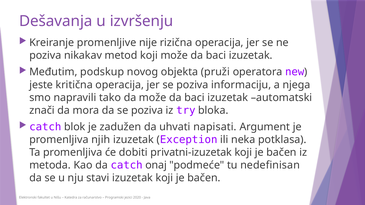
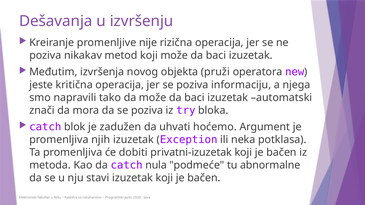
podskup: podskup -> izvršenja
napisati: napisati -> hoćemo
onaj: onaj -> nula
nedefinisan: nedefinisan -> abnormalne
